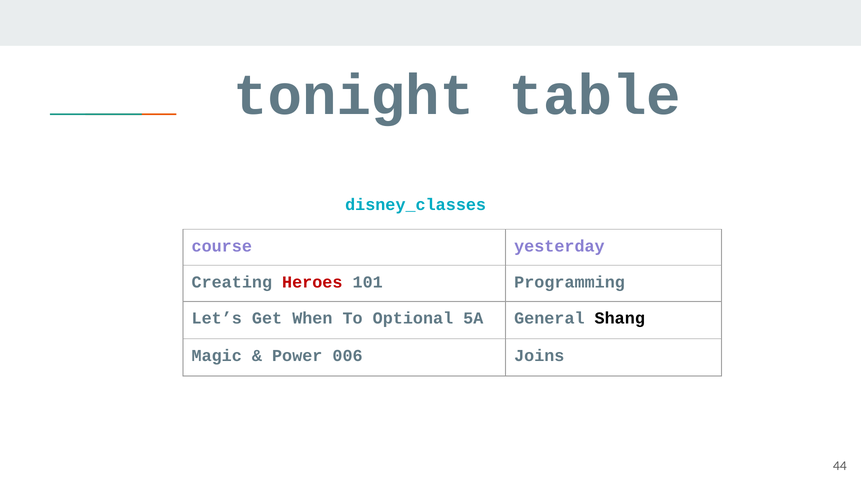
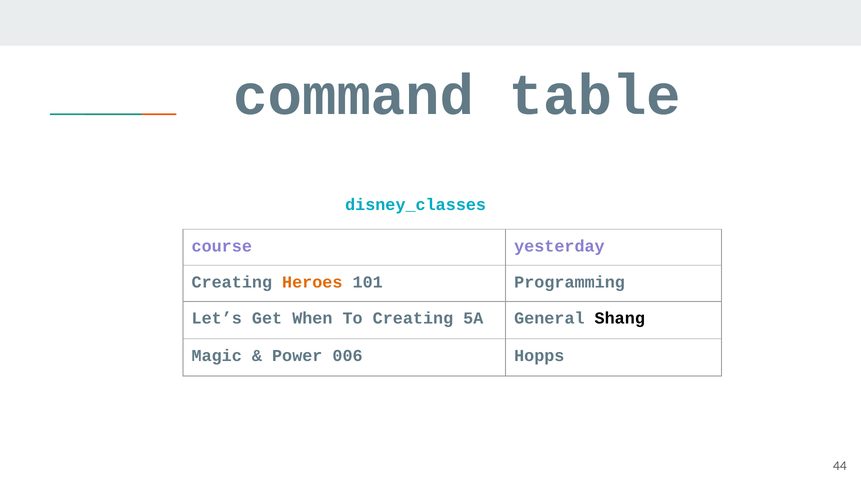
tonight: tonight -> command
Heroes colour: red -> orange
To Optional: Optional -> Creating
Joins: Joins -> Hopps
